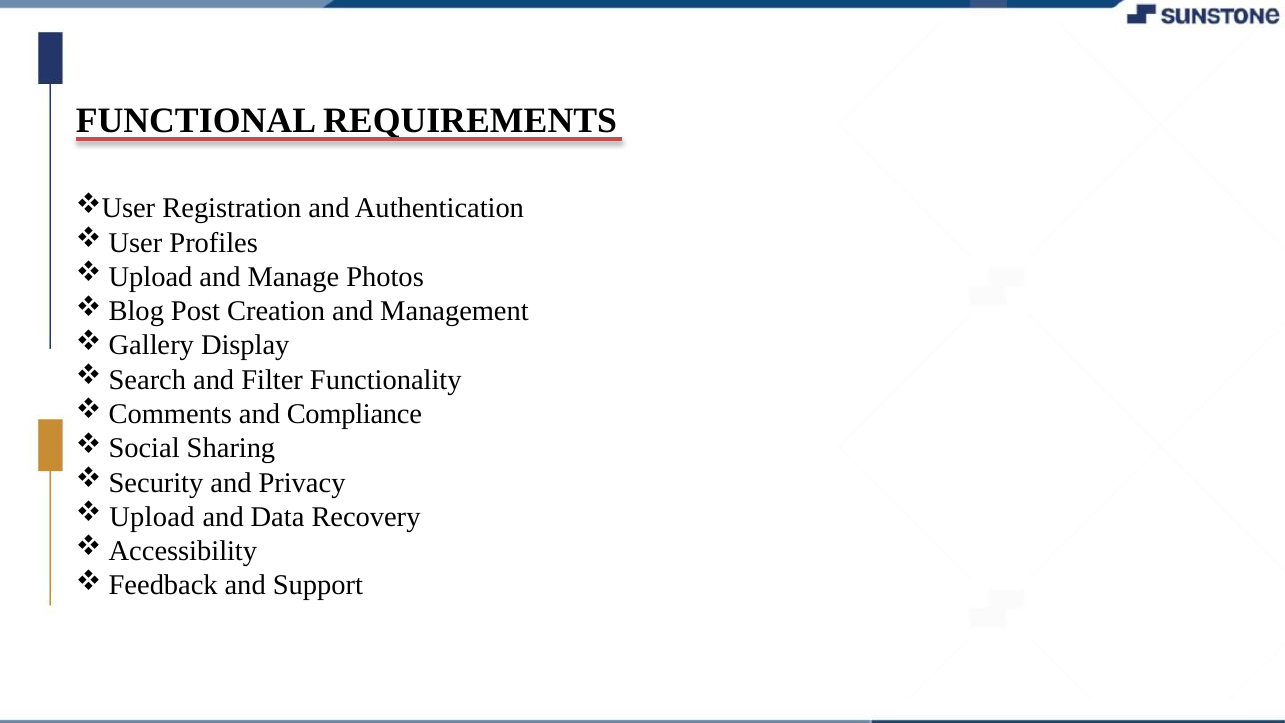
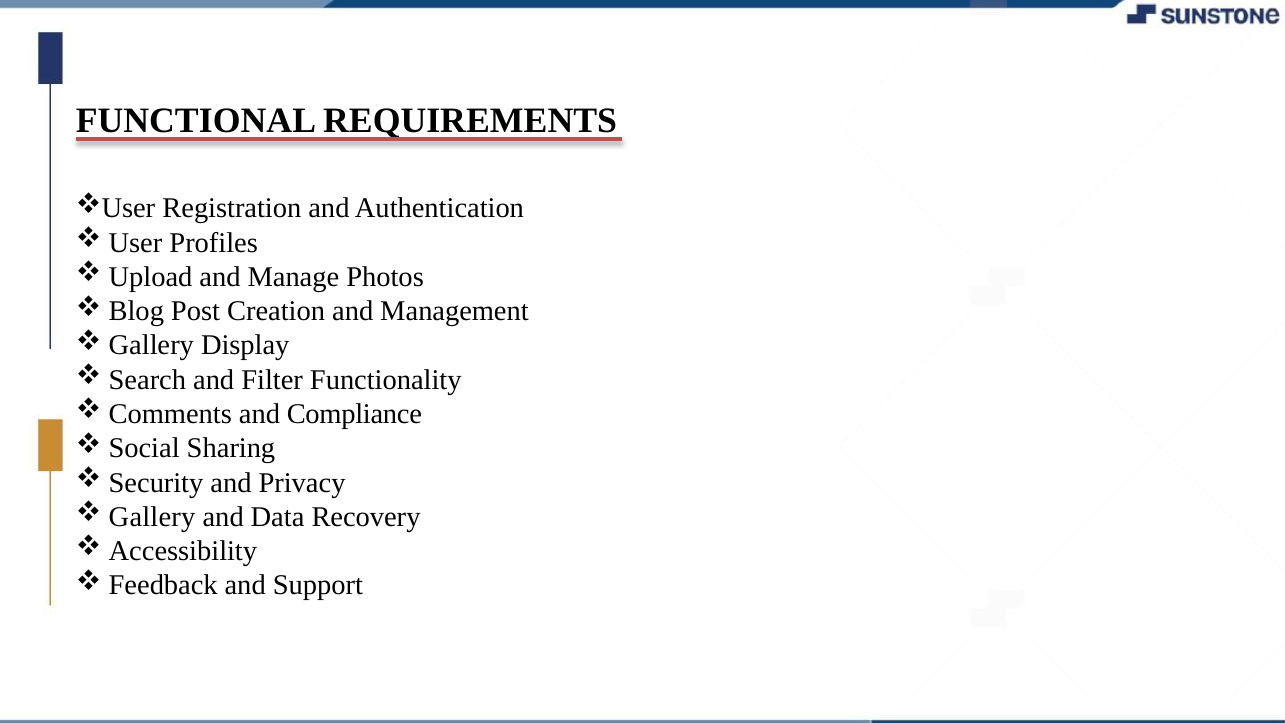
Upload at (152, 517): Upload -> Gallery
